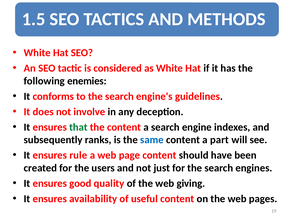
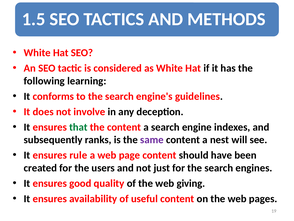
enemies: enemies -> learning
same colour: blue -> purple
part: part -> nest
